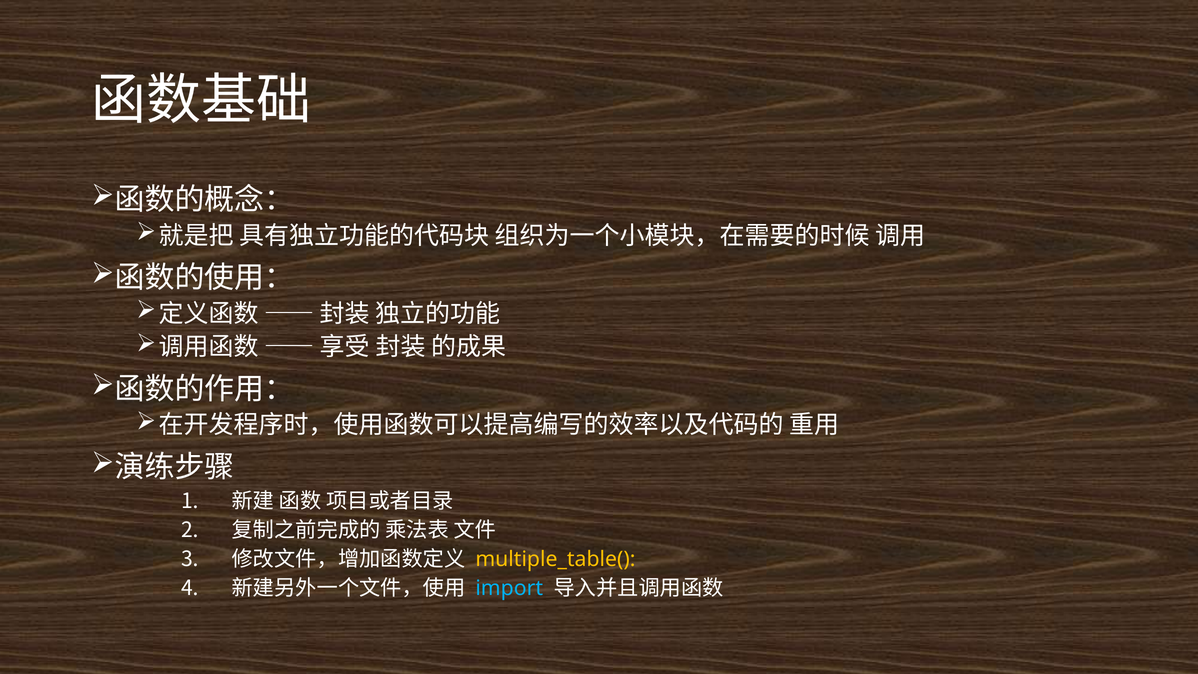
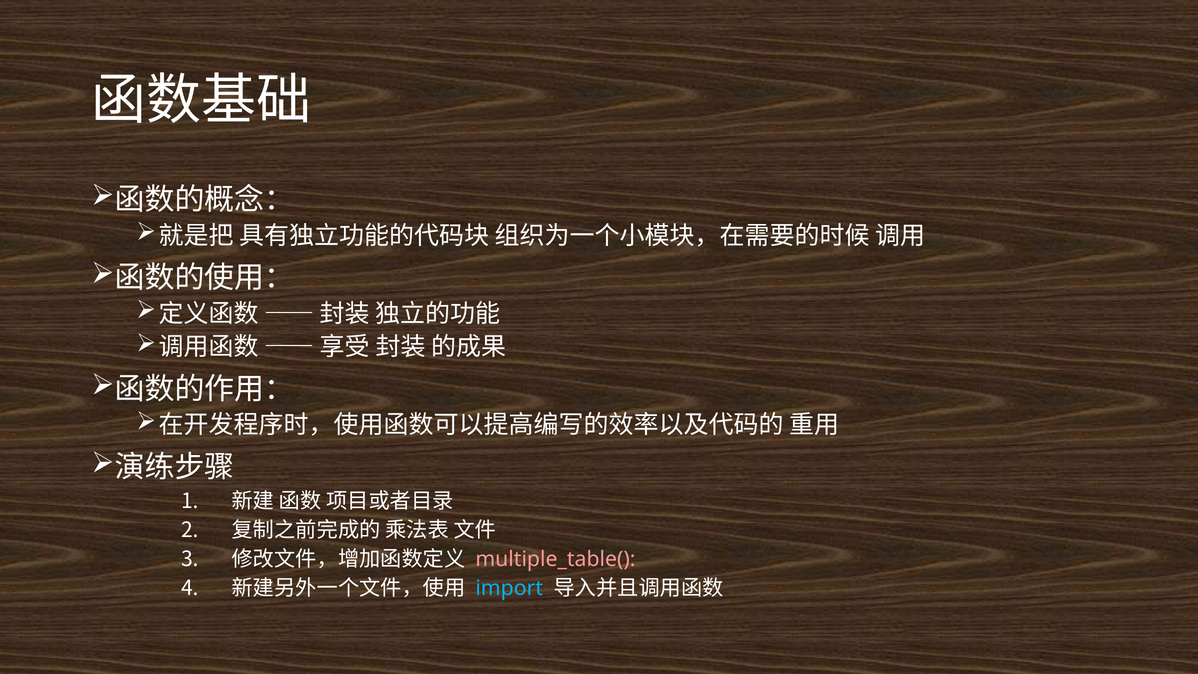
multiple_table( colour: yellow -> pink
